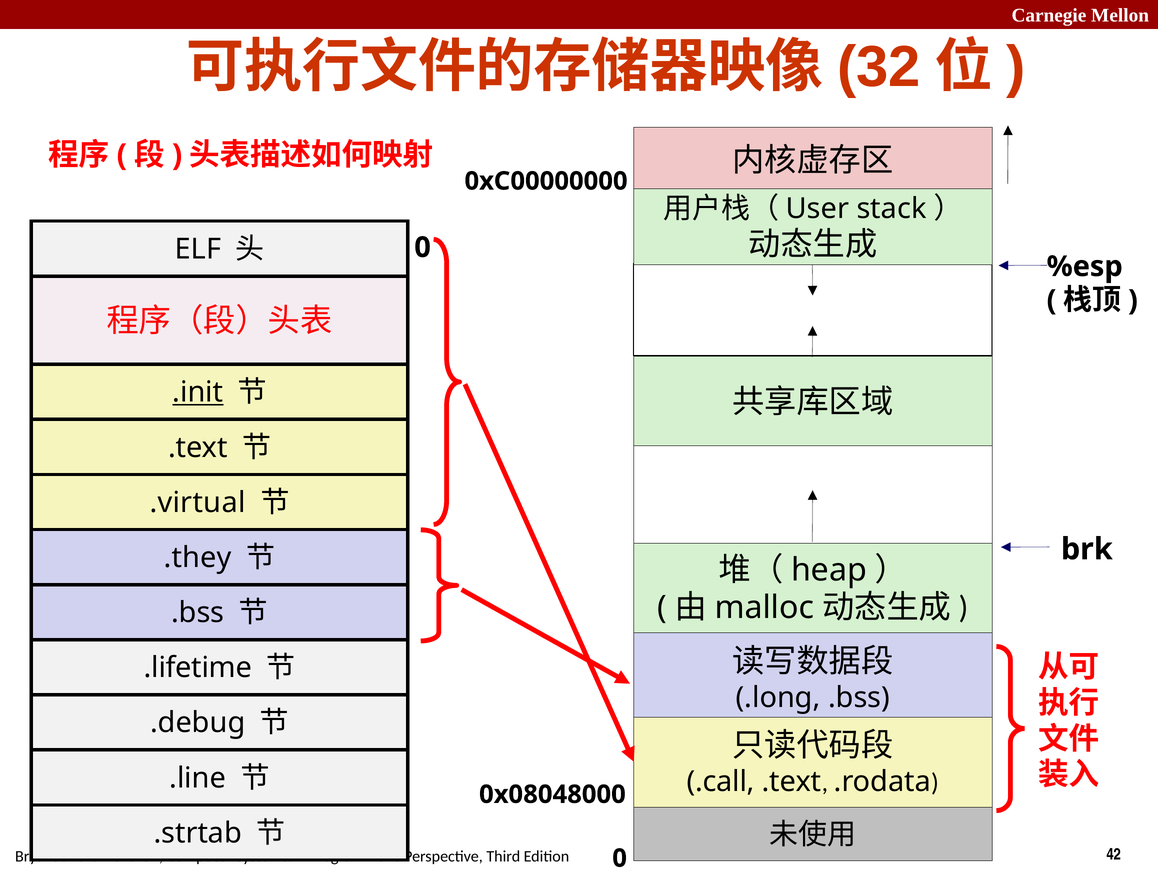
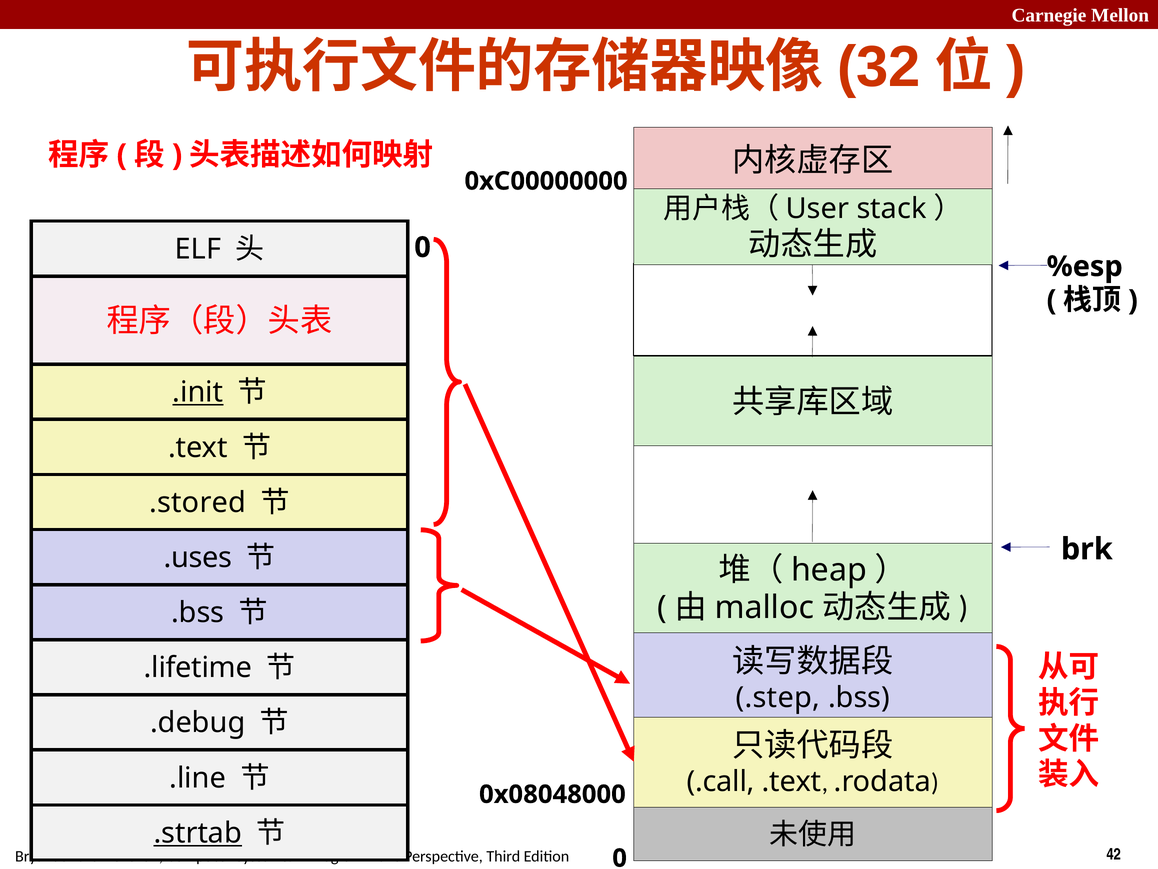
.virtual: .virtual -> .stored
.they: .they -> .uses
.long: .long -> .step
.strtab underline: none -> present
